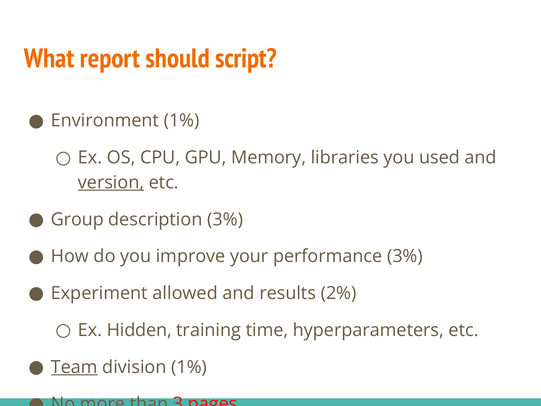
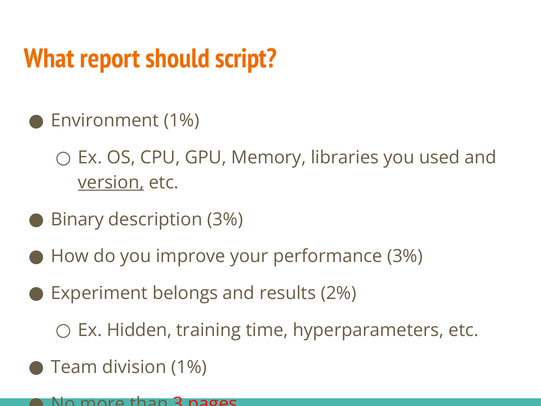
Group: Group -> Binary
allowed: allowed -> belongs
Team underline: present -> none
